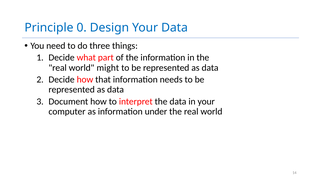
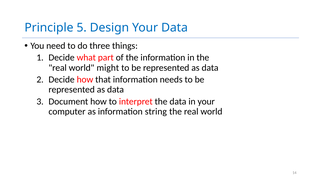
0: 0 -> 5
under: under -> string
